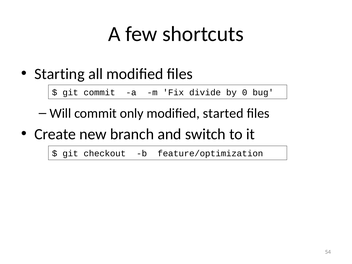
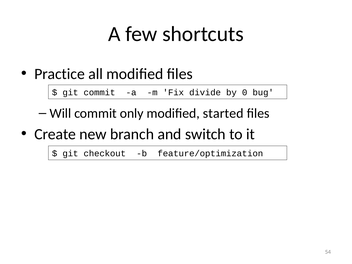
Starting: Starting -> Practice
